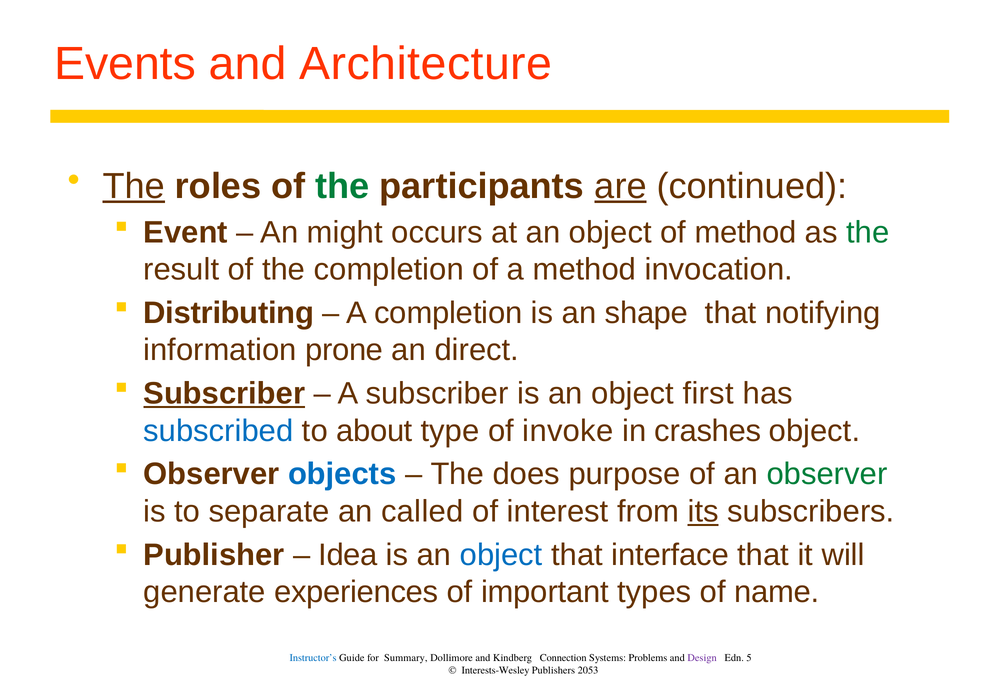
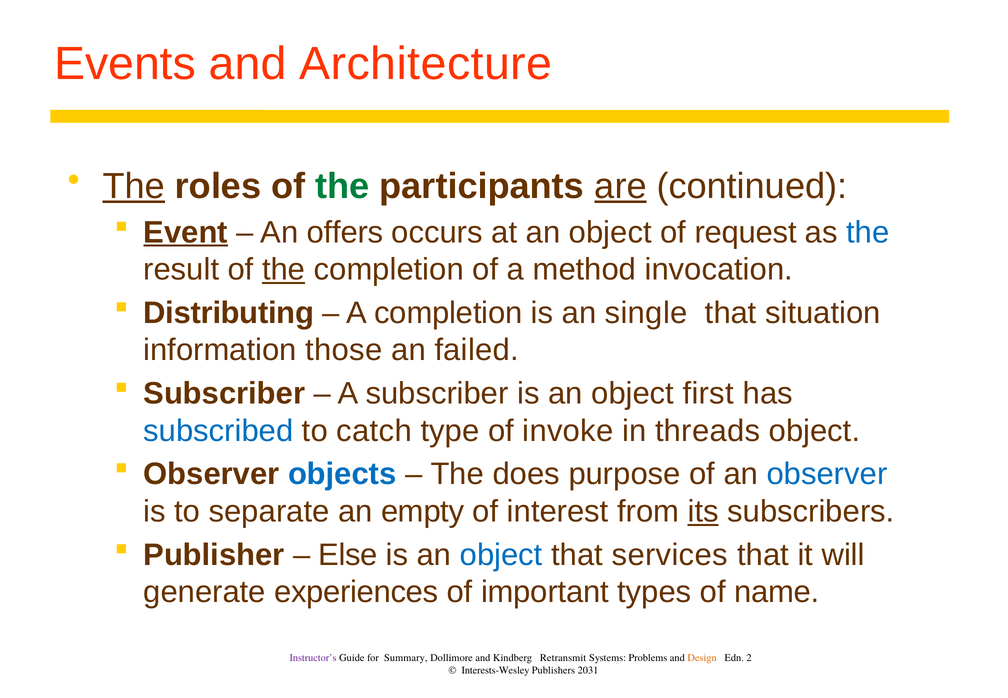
Event underline: none -> present
might: might -> offers
of method: method -> request
the at (868, 232) colour: green -> blue
the at (284, 269) underline: none -> present
shape: shape -> single
notifying: notifying -> situation
prone: prone -> those
direct: direct -> failed
Subscriber at (224, 394) underline: present -> none
about: about -> catch
crashes: crashes -> threads
observer at (827, 474) colour: green -> blue
called: called -> empty
Idea: Idea -> Else
interface: interface -> services
Instructor’s colour: blue -> purple
Connection: Connection -> Retransmit
Design colour: purple -> orange
5: 5 -> 2
2053: 2053 -> 2031
